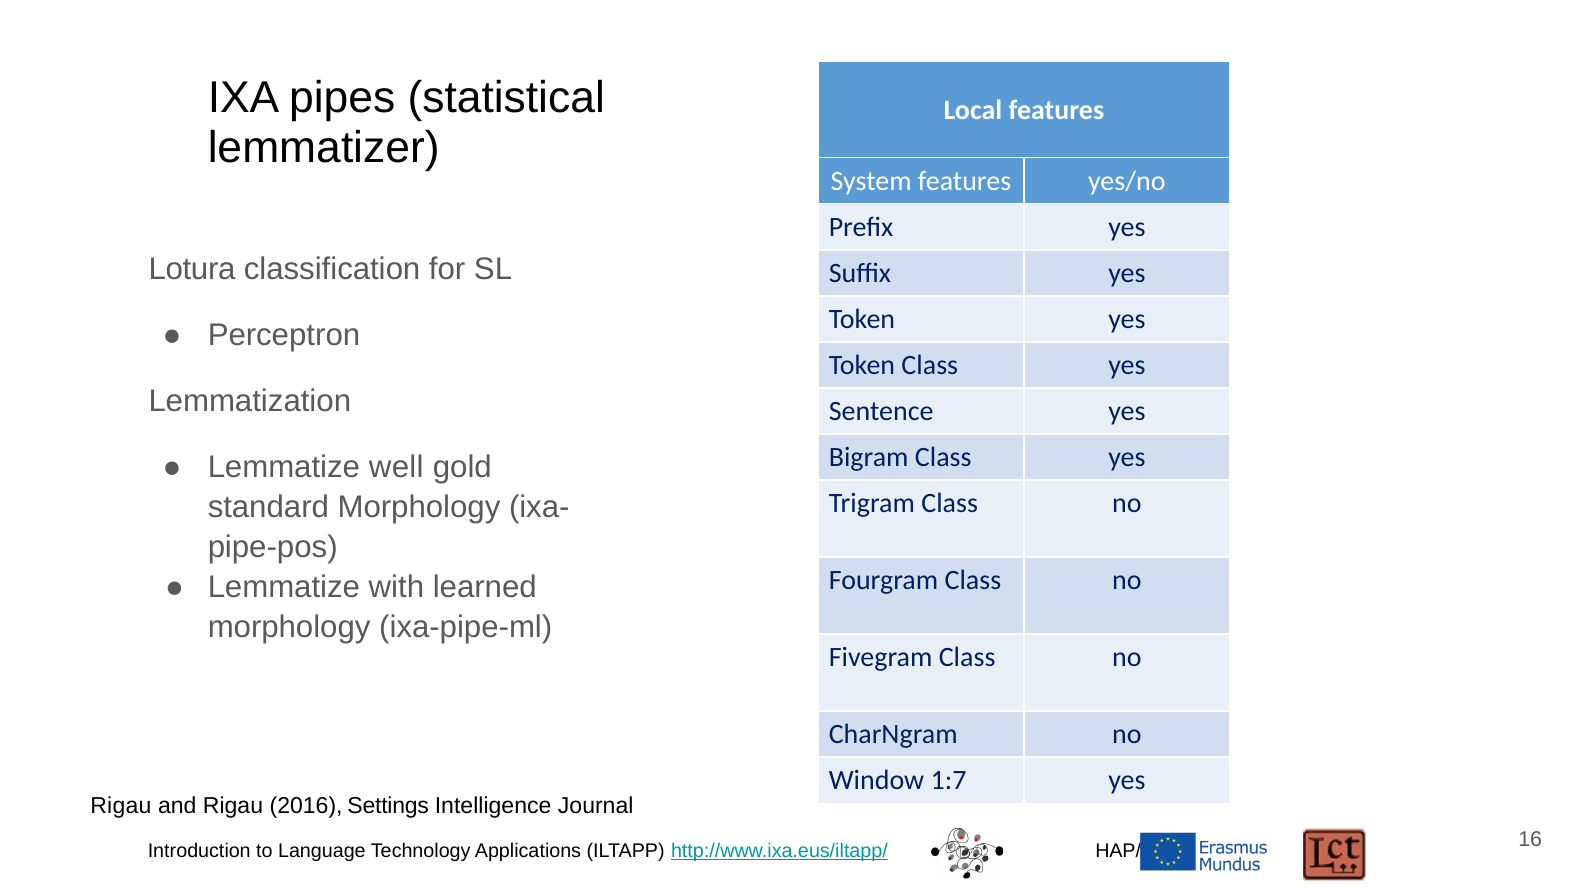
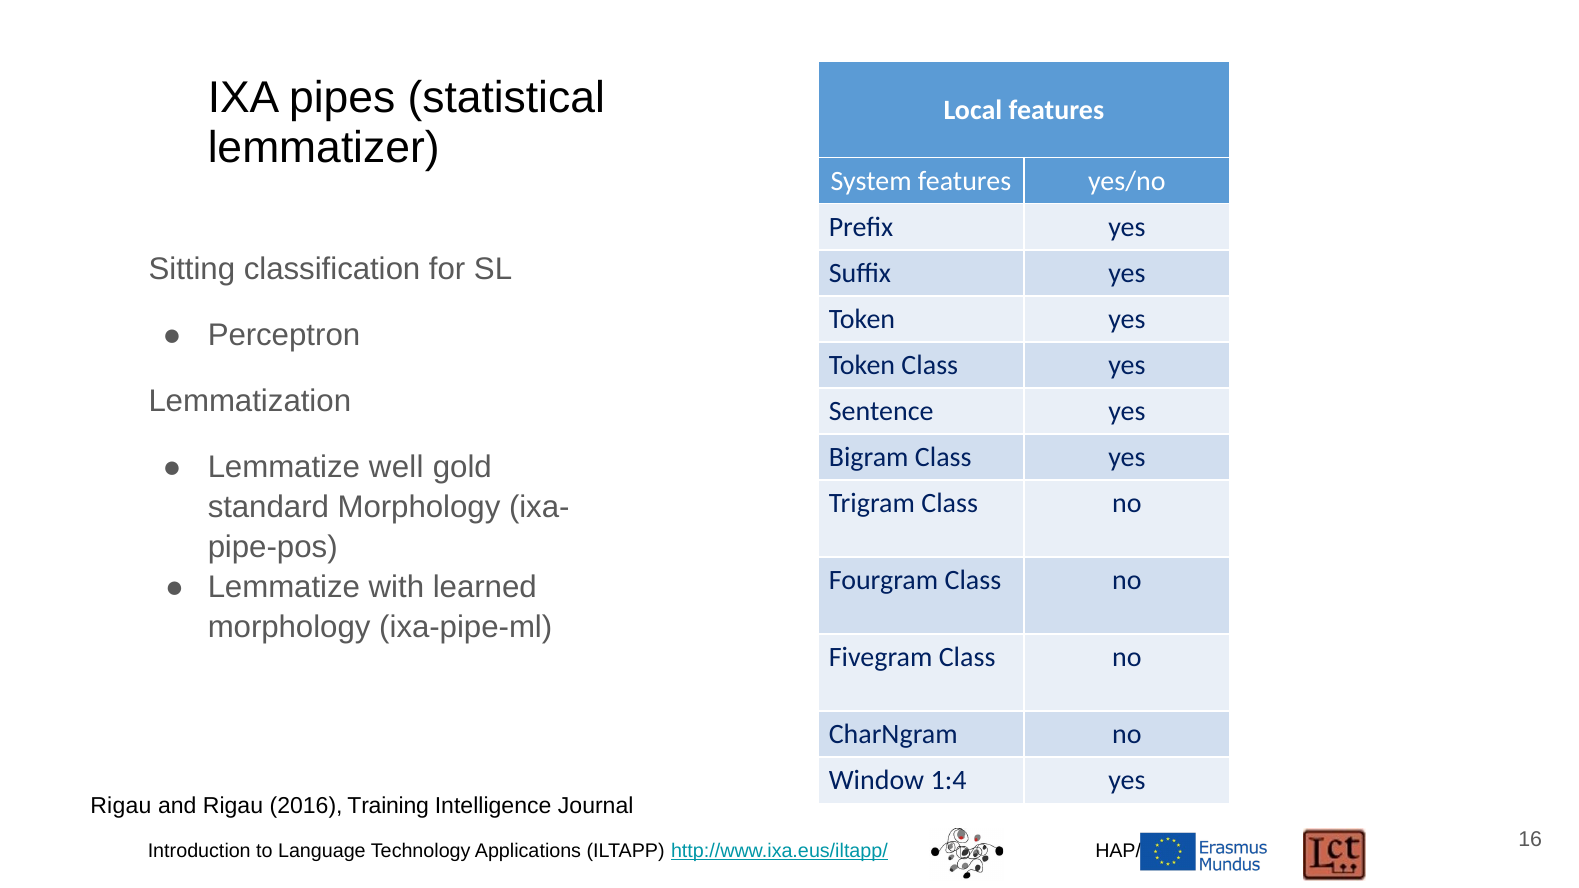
Lotura: Lotura -> Sitting
1:7: 1:7 -> 1:4
Settings: Settings -> Training
